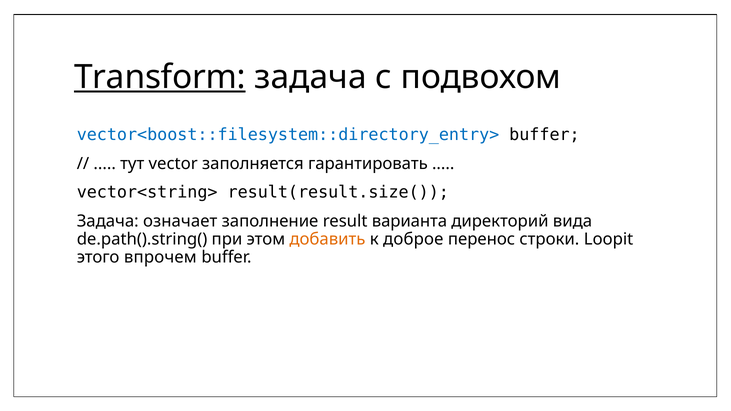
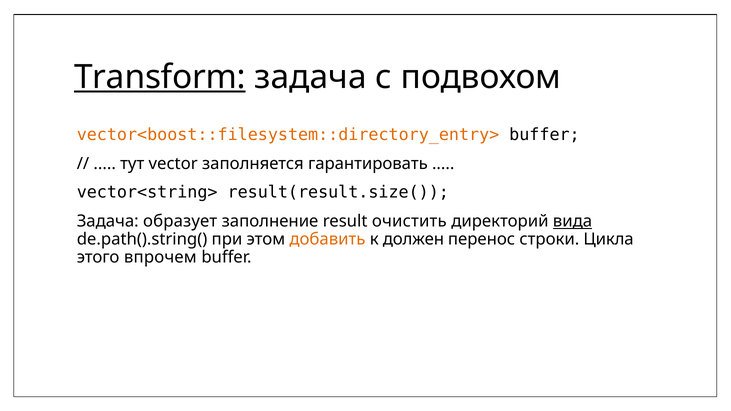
vector<boost::filesystem::directory_entry> colour: blue -> orange
означает: означает -> образует
варианта: варианта -> очистить
вида underline: none -> present
доброе: доброе -> должен
Loopit: Loopit -> Цикла
